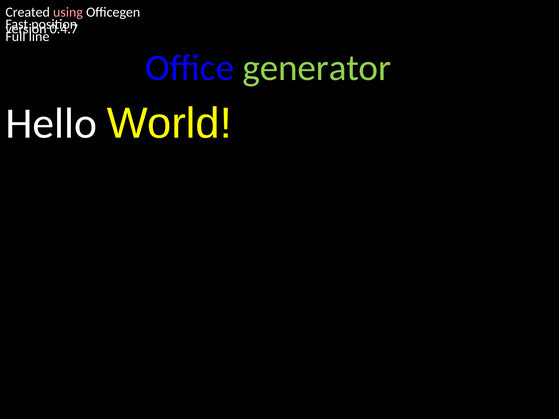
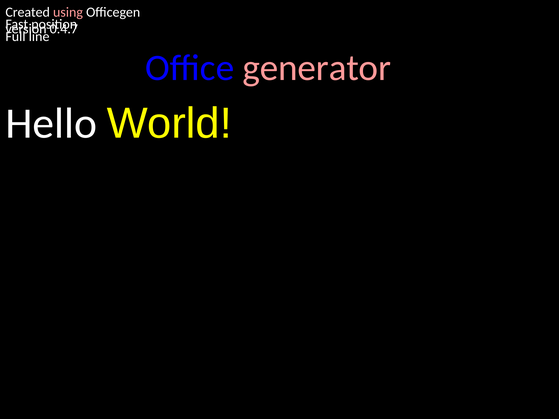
generator colour: light green -> pink
